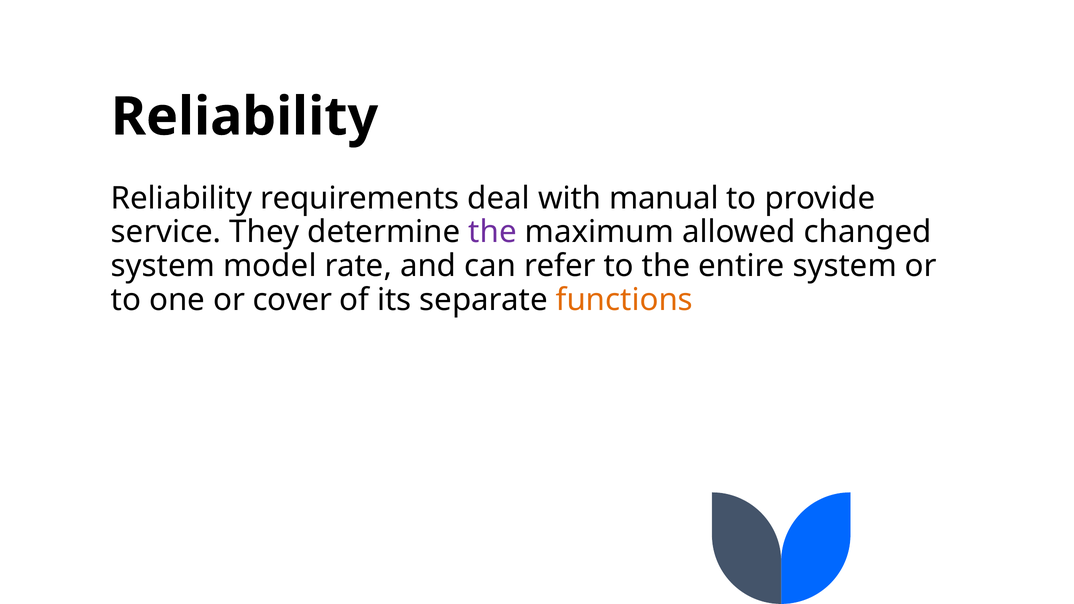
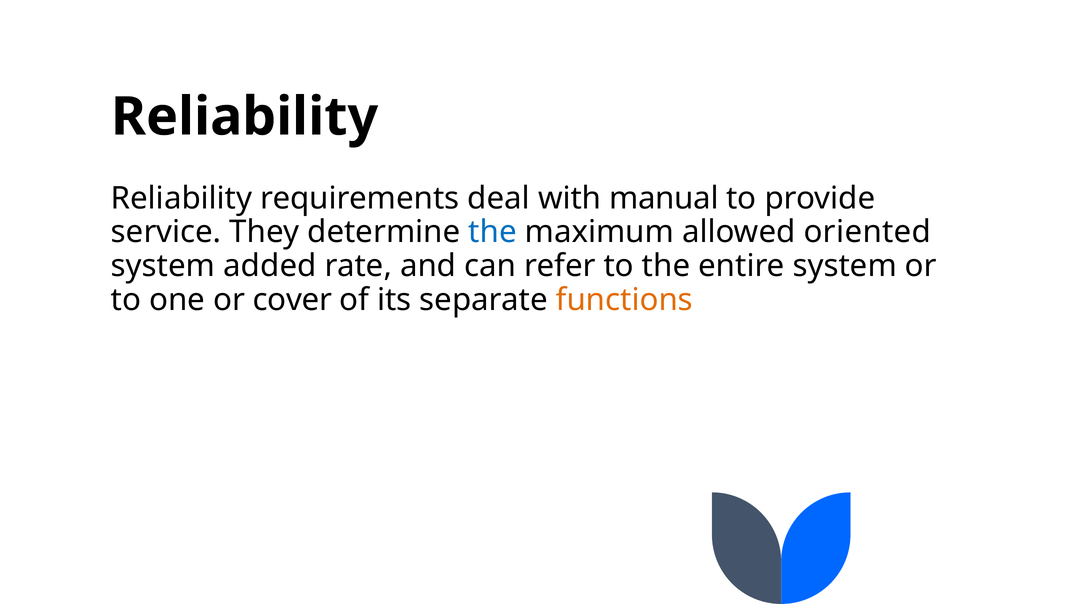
the at (493, 232) colour: purple -> blue
changed: changed -> oriented
model: model -> added
